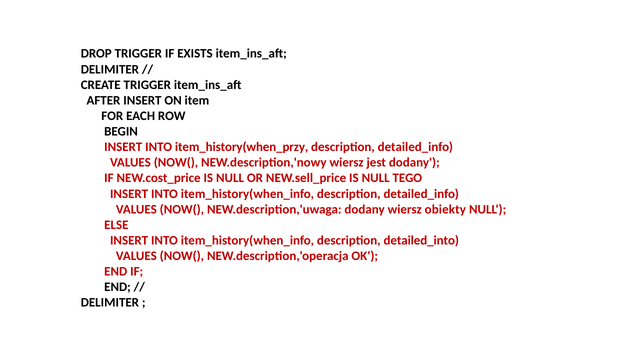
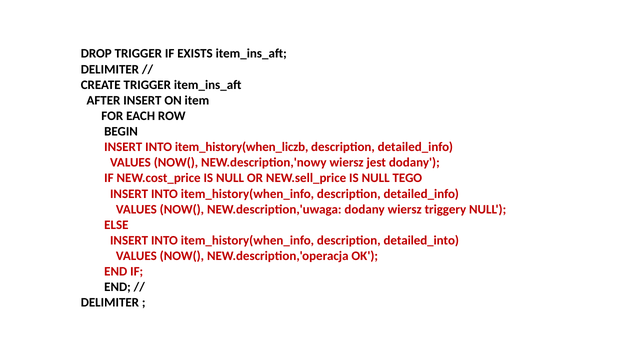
item_history(when_przy: item_history(when_przy -> item_history(when_liczb
obiekty: obiekty -> triggery
